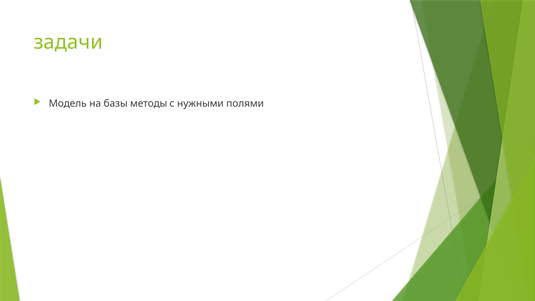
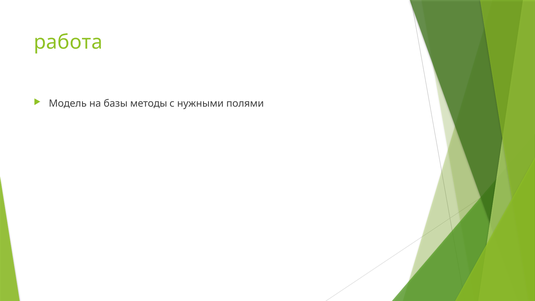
задачи: задачи -> работа
